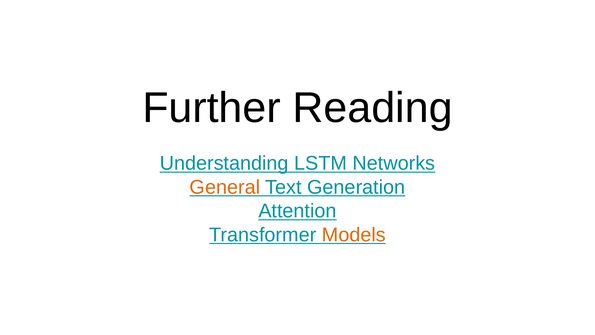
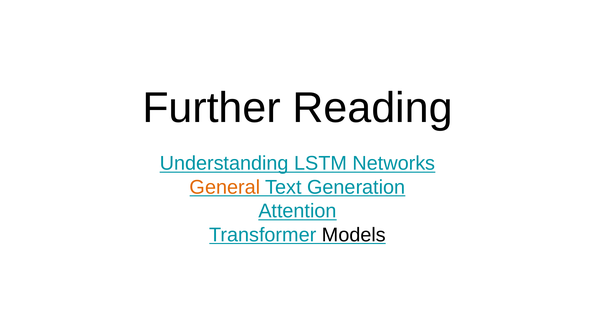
Models colour: orange -> black
